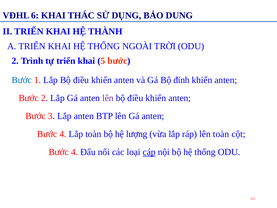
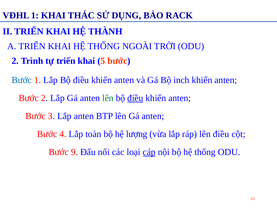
VĐHL 6: 6 -> 1
DUNG: DUNG -> RACK
đỉnh: đỉnh -> inch
lên at (108, 98) colour: purple -> green
điều at (135, 98) underline: none -> present
lên toàn: toàn -> điều
4 at (75, 152): 4 -> 9
